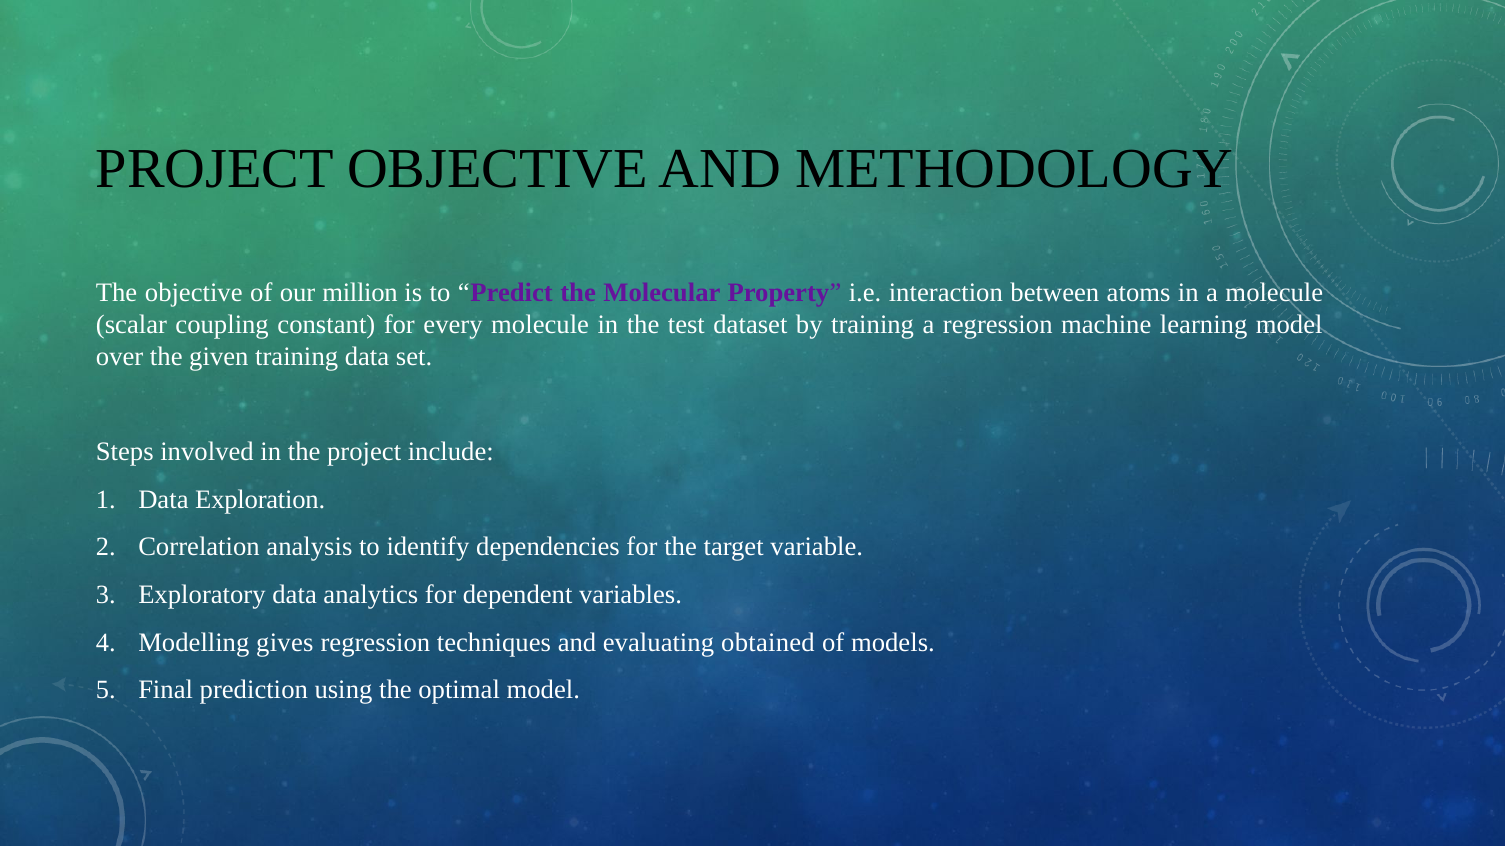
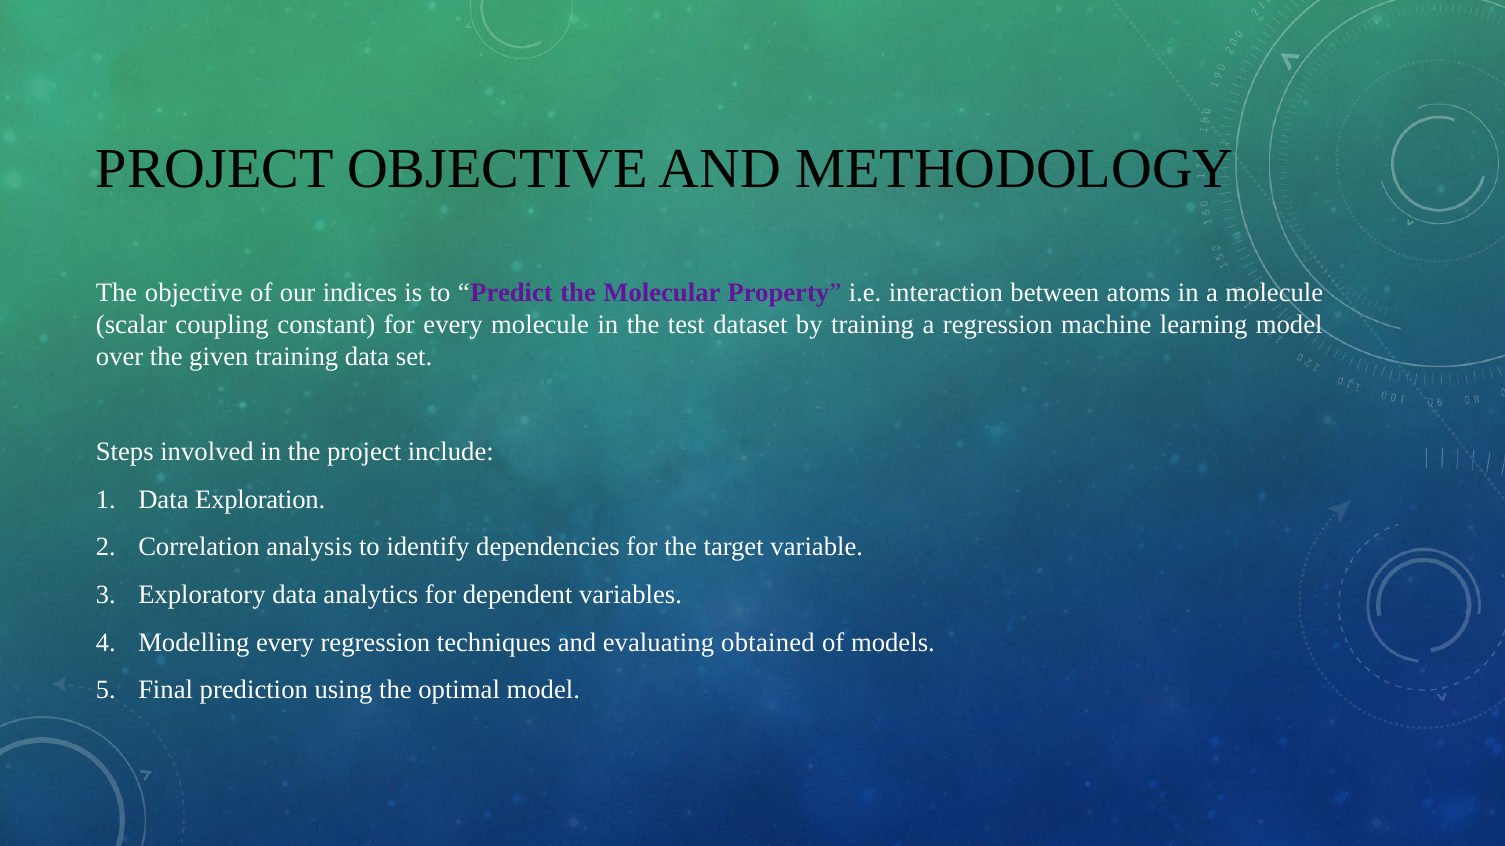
million: million -> indices
Modelling gives: gives -> every
